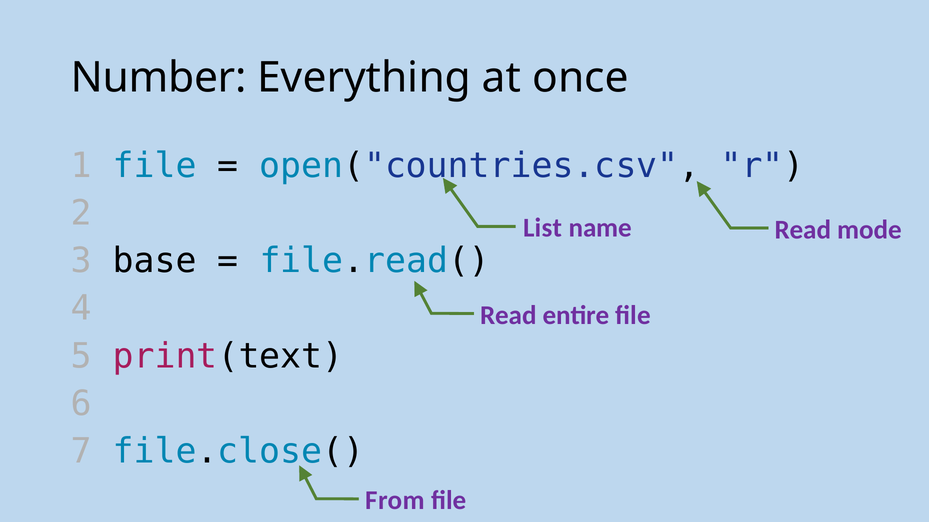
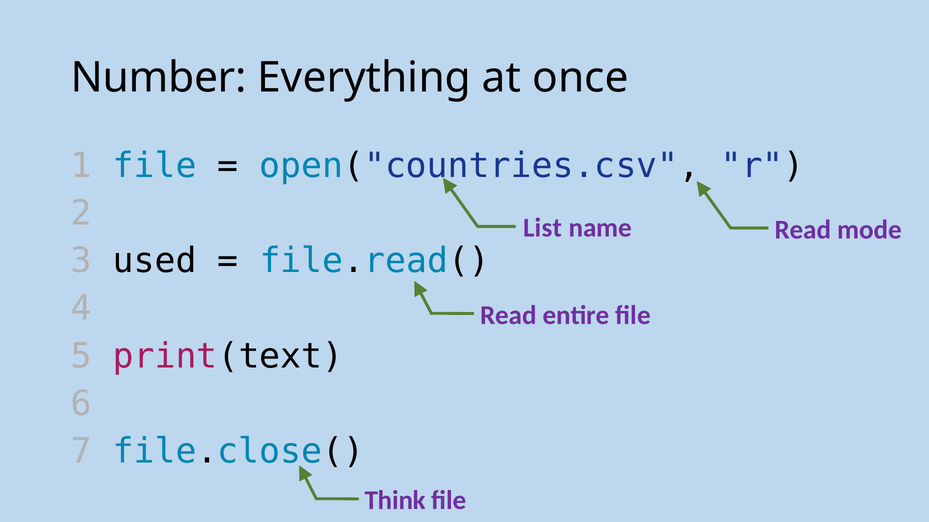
base: base -> used
From: From -> Think
